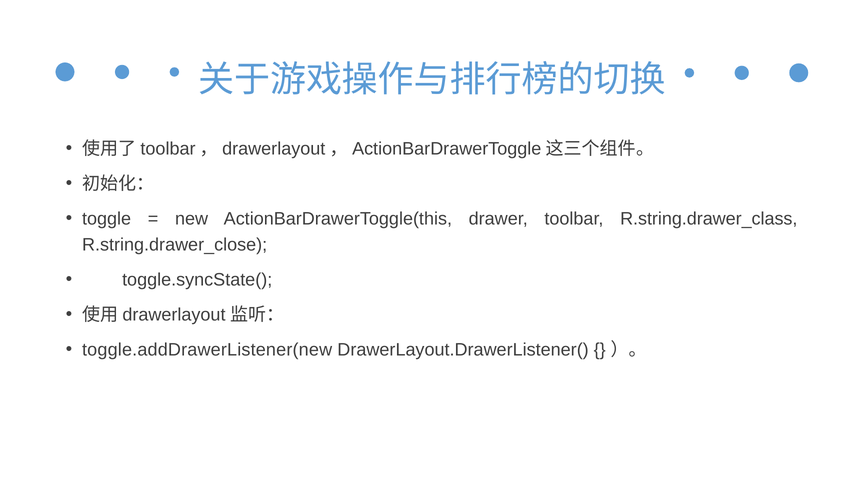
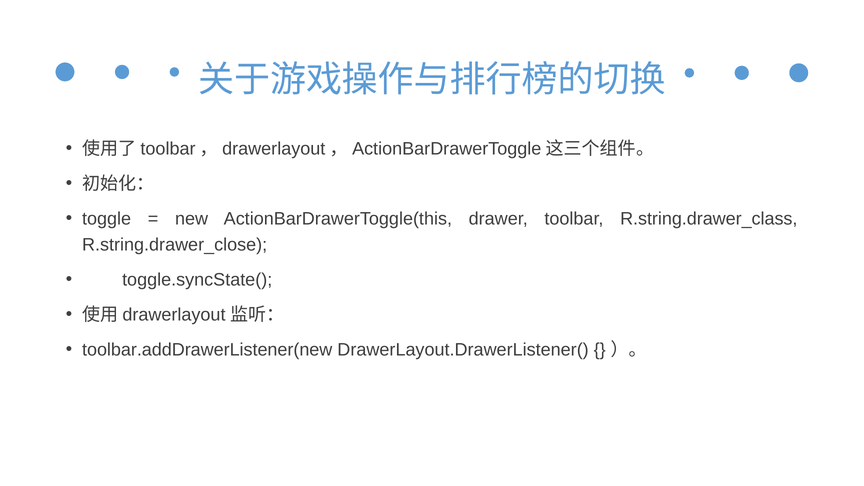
toggle.addDrawerListener(new: toggle.addDrawerListener(new -> toolbar.addDrawerListener(new
